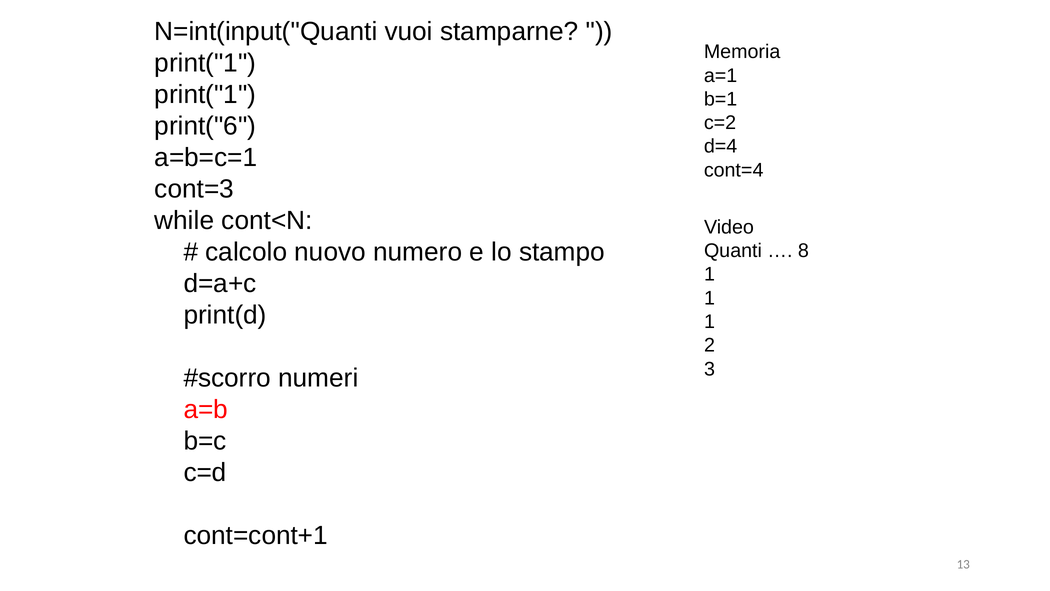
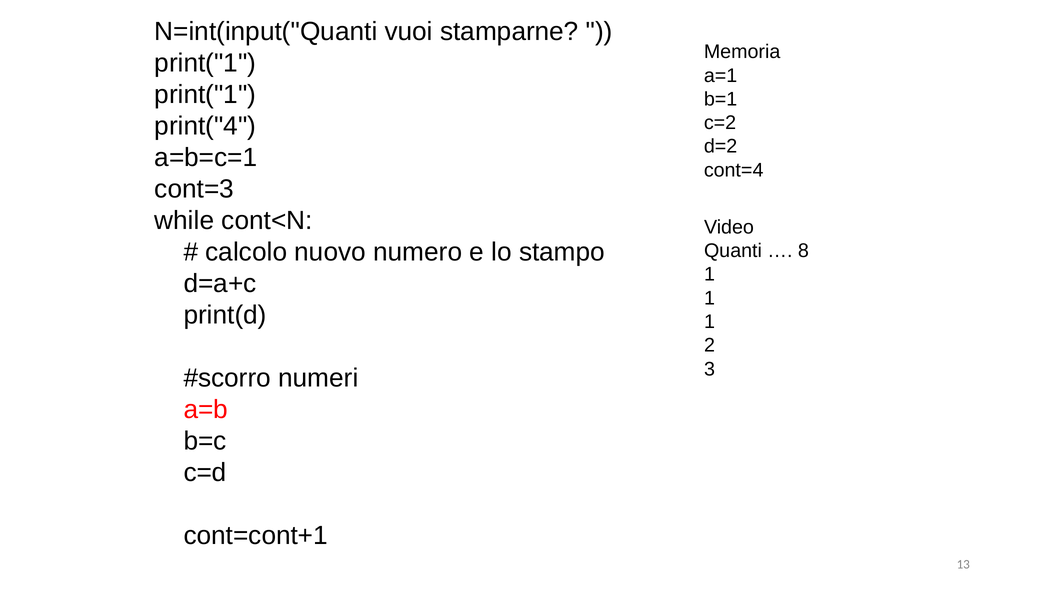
print("6: print("6 -> print("4
d=4: d=4 -> d=2
